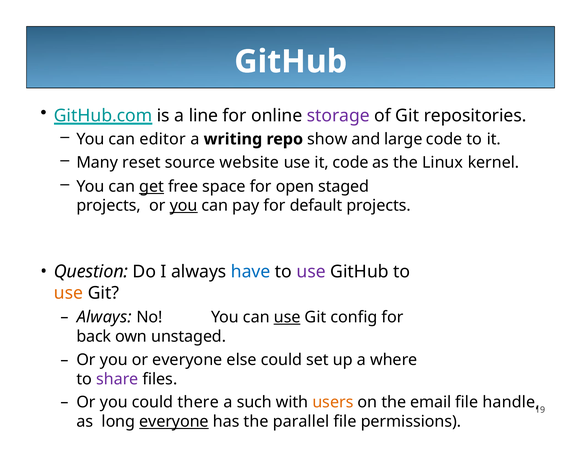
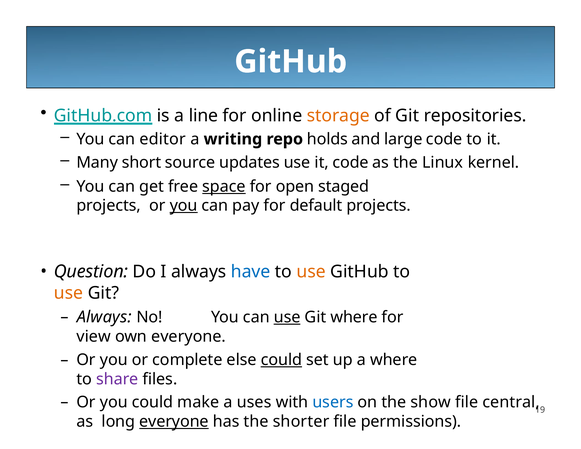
storage colour: purple -> orange
show: show -> holds
reset: reset -> short
website: website -> updates
get underline: present -> none
space underline: none -> present
use at (311, 272) colour: purple -> orange
Git config: config -> where
back: back -> view
own unstaged: unstaged -> everyone
or everyone: everyone -> complete
could at (281, 360) underline: none -> present
there: there -> make
such: such -> uses
users colour: orange -> blue
email: email -> show
handle: handle -> central
parallel: parallel -> shorter
